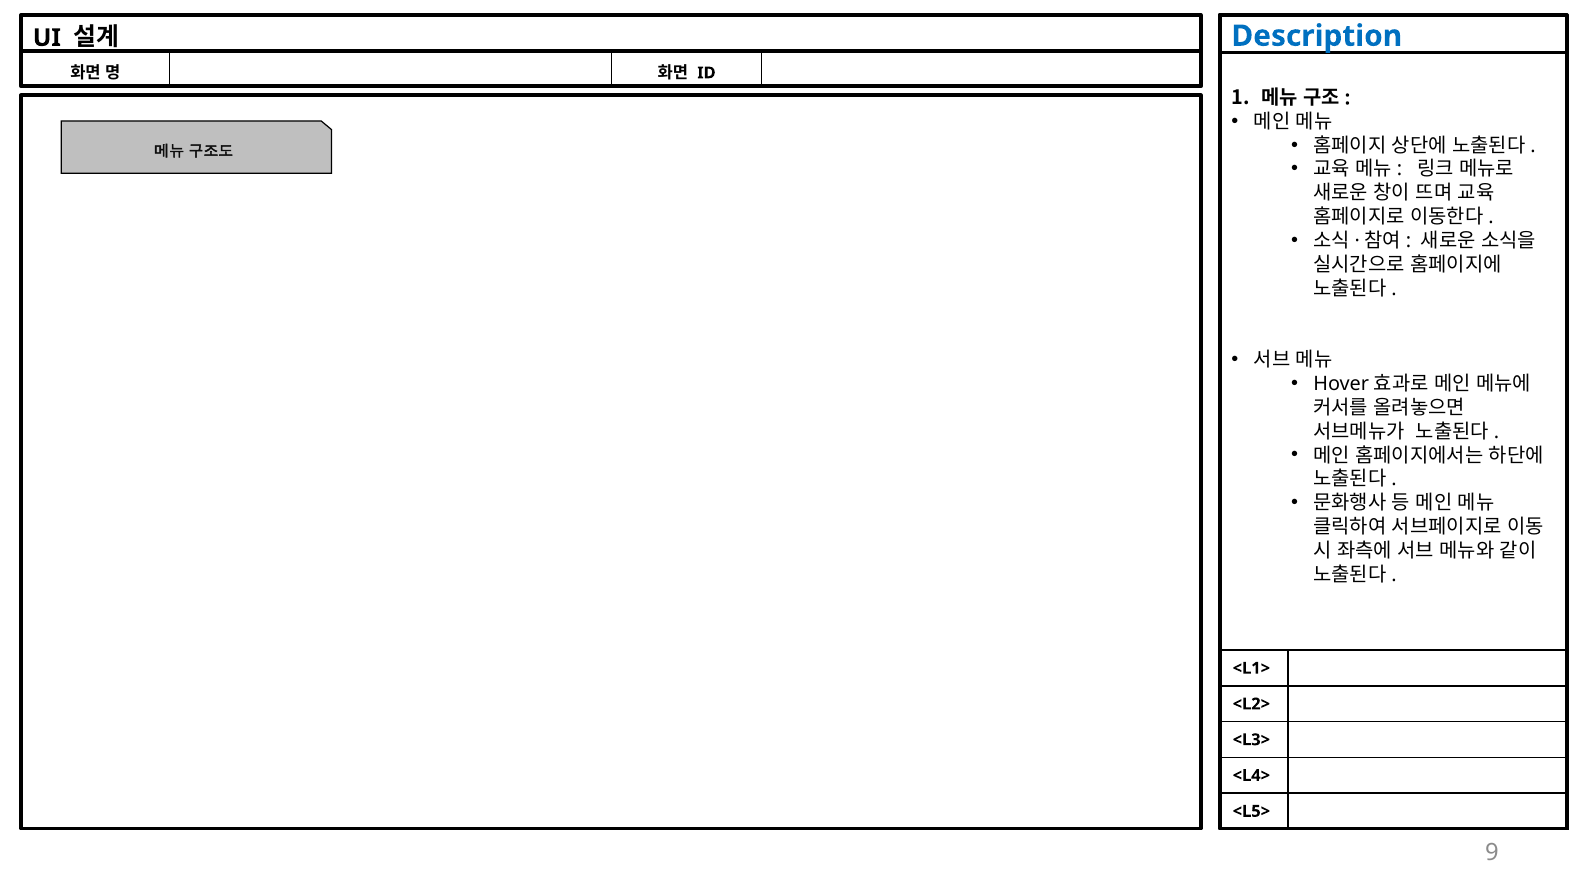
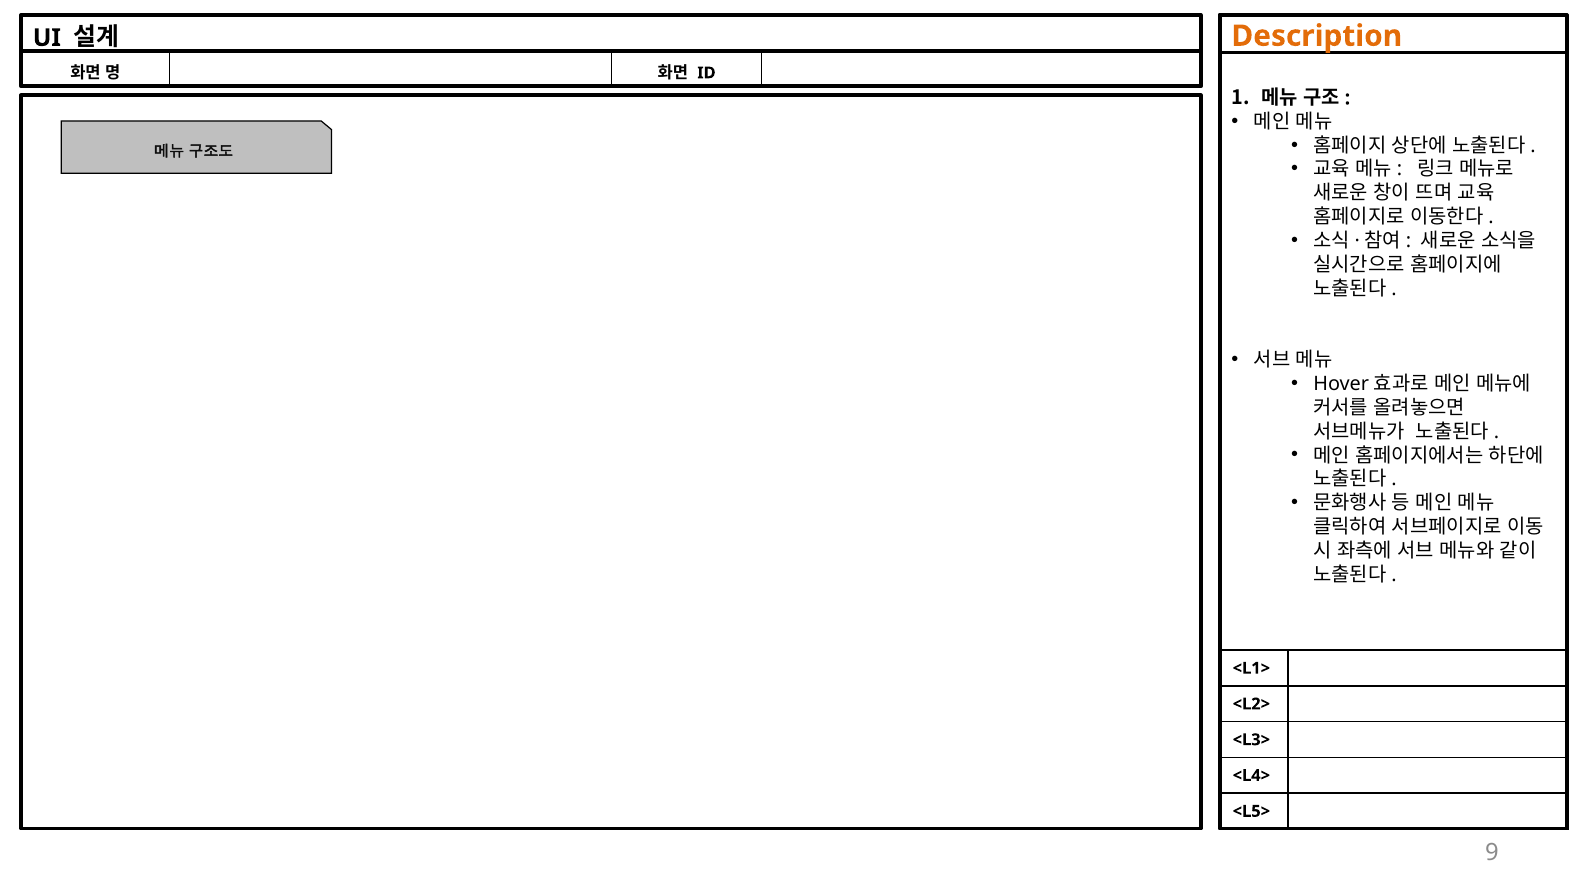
Description colour: blue -> orange
